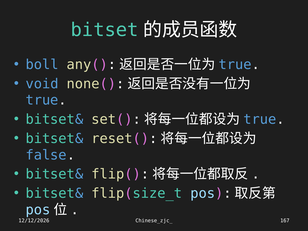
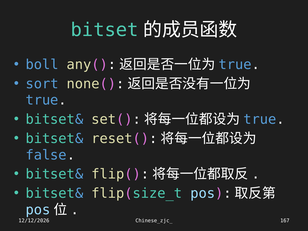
void: void -> sort
